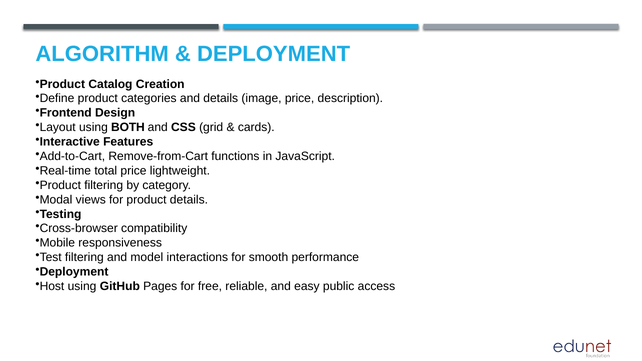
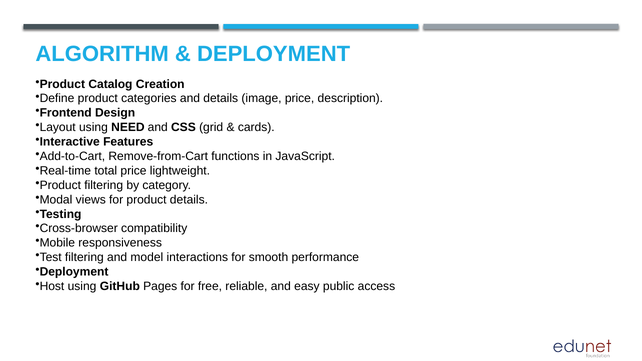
BOTH: BOTH -> NEED
